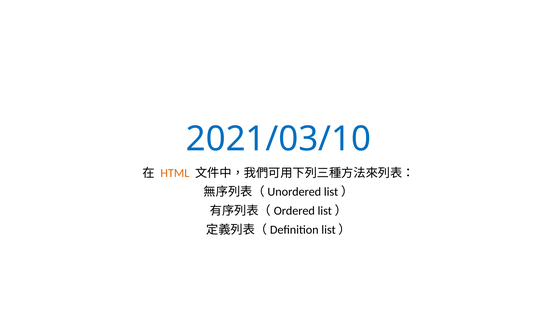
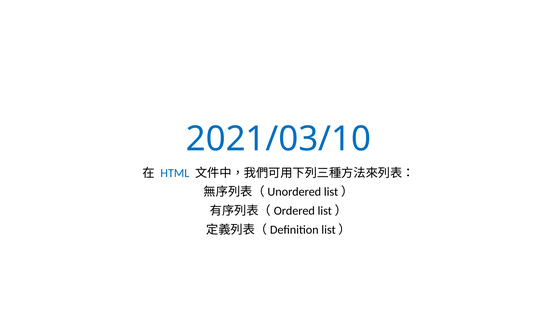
HTML colour: orange -> blue
